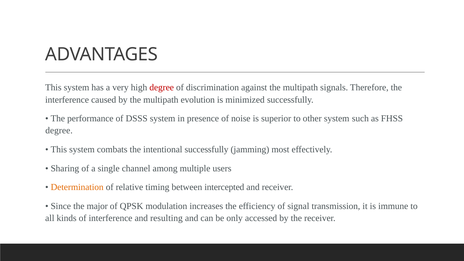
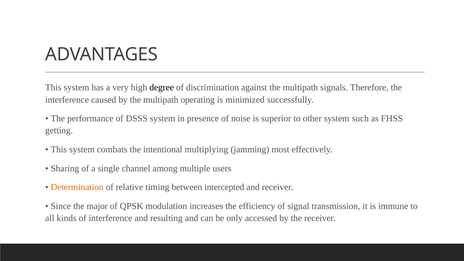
degree at (162, 88) colour: red -> black
evolution: evolution -> operating
degree at (59, 131): degree -> getting
intentional successfully: successfully -> multiplying
